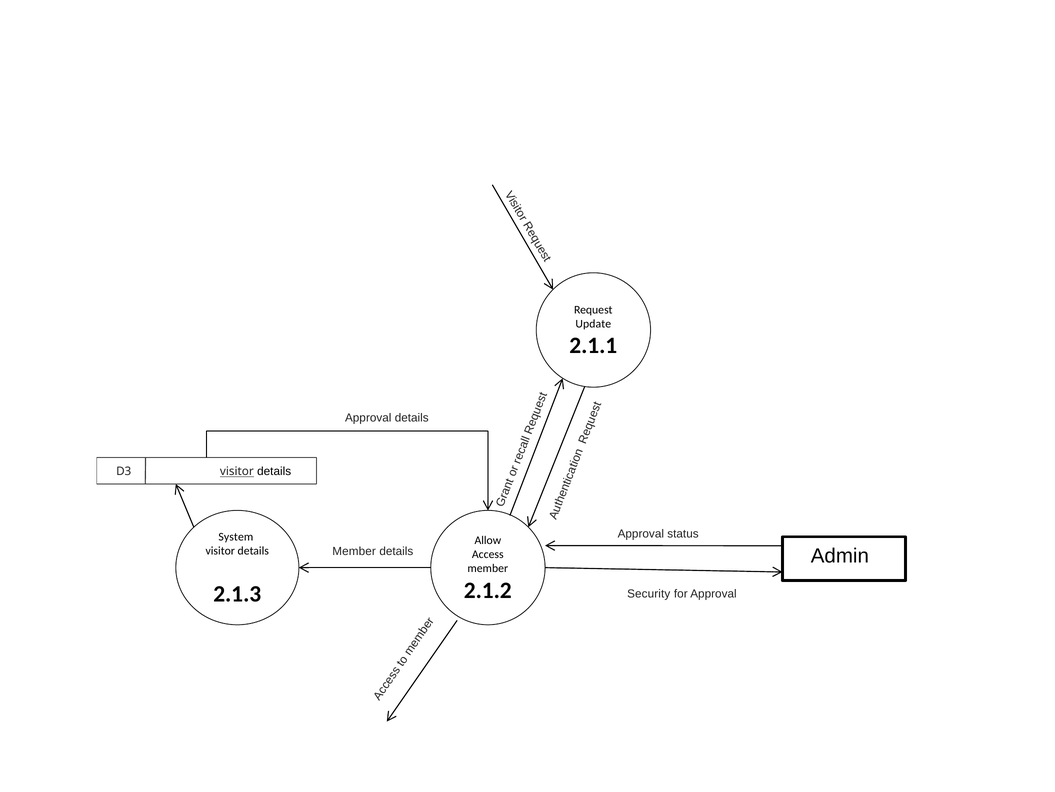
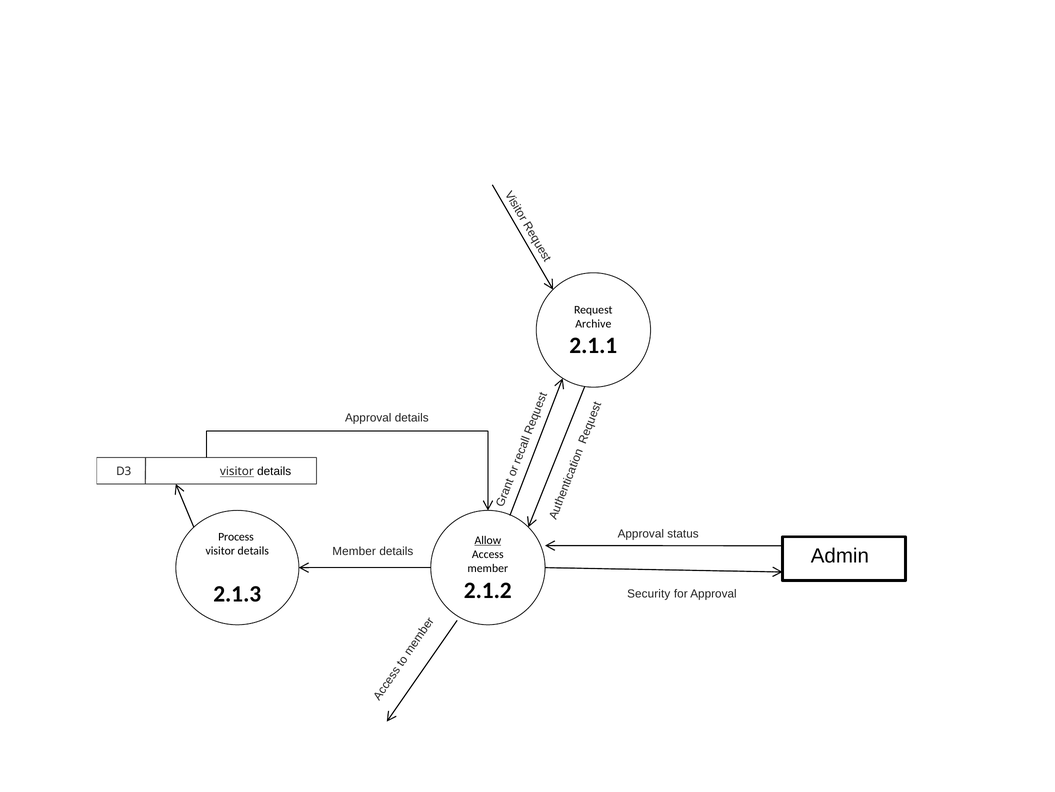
Update: Update -> Archive
System: System -> Process
Allow underline: none -> present
